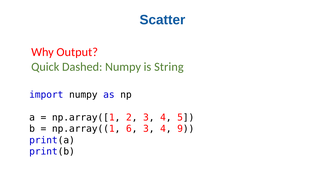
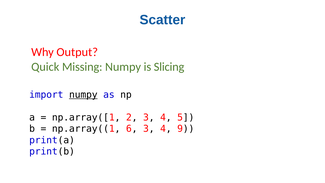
Dashed: Dashed -> Missing
String: String -> Slicing
numpy at (83, 95) underline: none -> present
